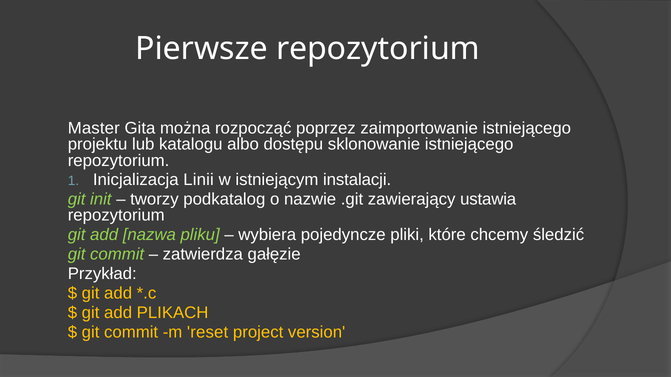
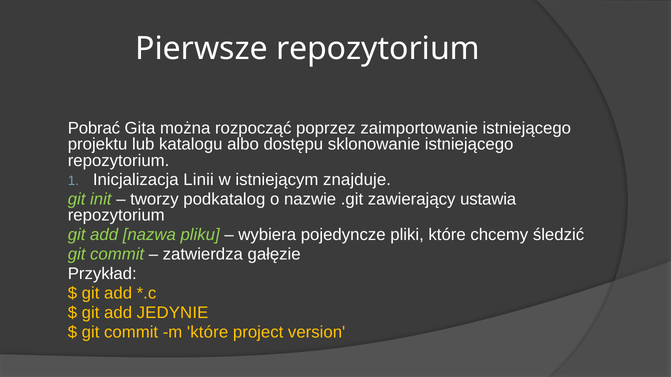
Master: Master -> Pobrać
instalacji: instalacji -> znajduje
PLIKACH: PLIKACH -> JEDYNIE
m reset: reset -> które
